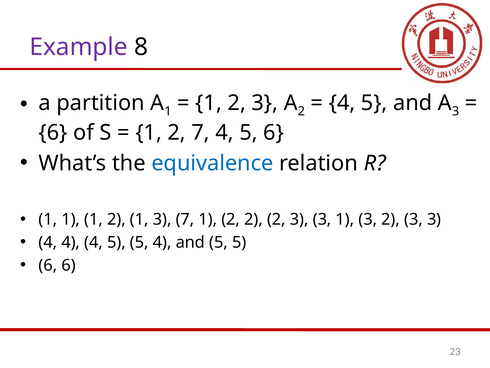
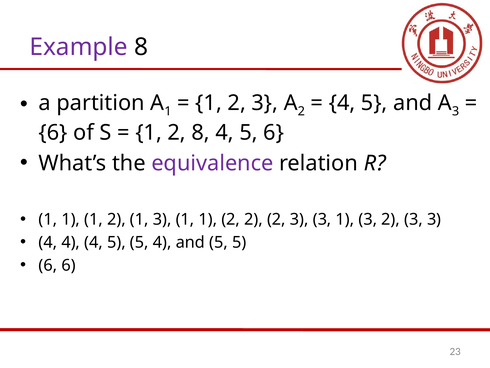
2 7: 7 -> 8
equivalence colour: blue -> purple
1 3 7: 7 -> 1
